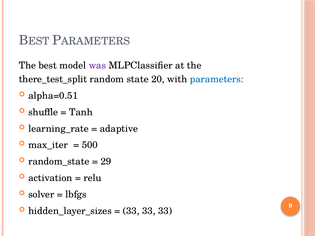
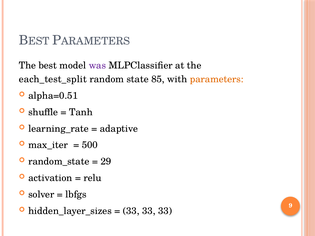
there_test_split: there_test_split -> each_test_split
20: 20 -> 85
parameters colour: blue -> orange
